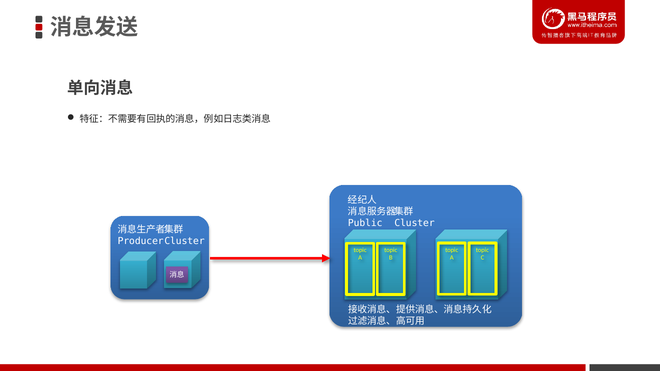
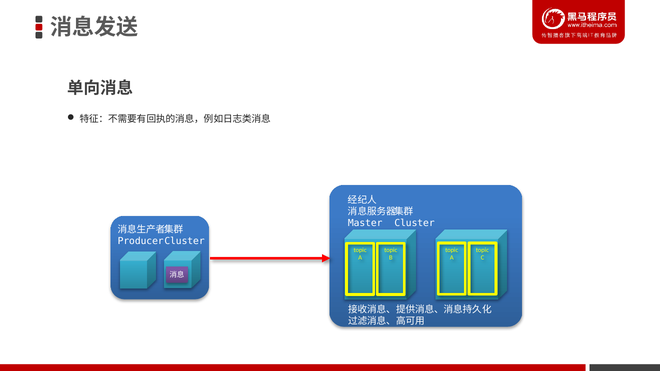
Public: Public -> Master
